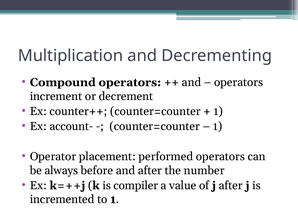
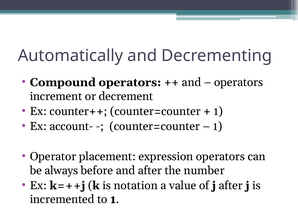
Multiplication: Multiplication -> Automatically
performed: performed -> expression
compiler: compiler -> notation
